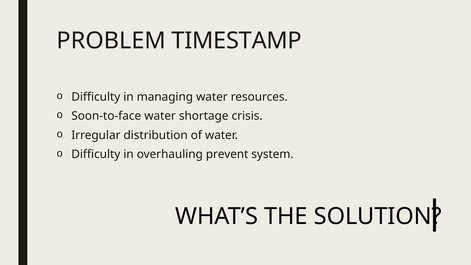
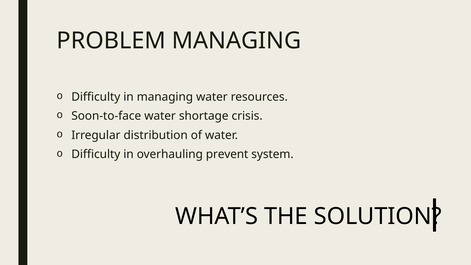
PROBLEM TIMESTAMP: TIMESTAMP -> MANAGING
